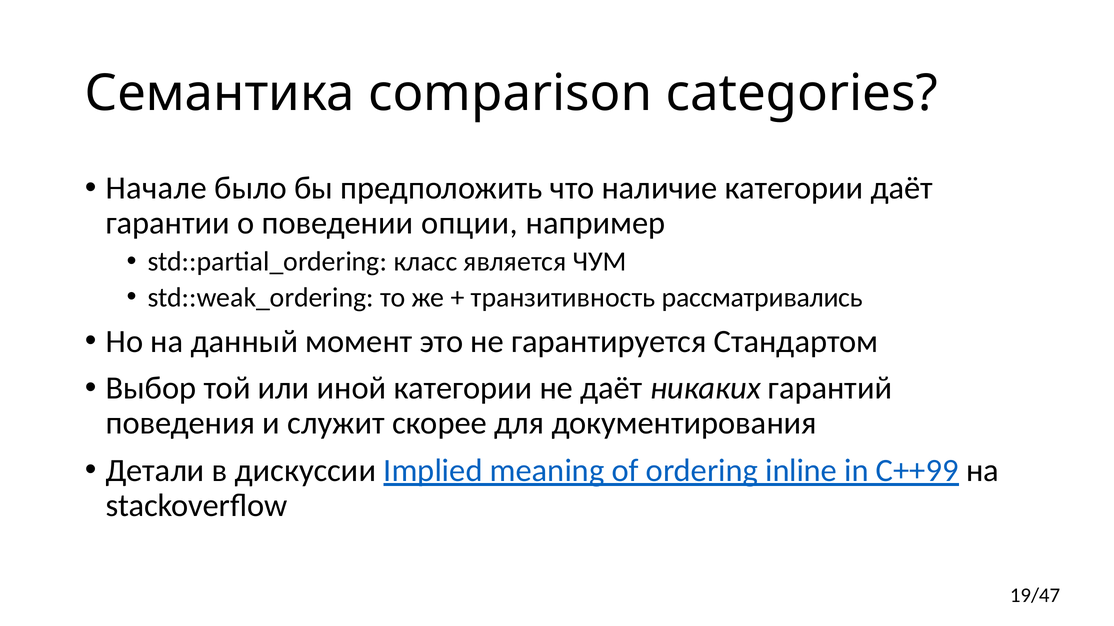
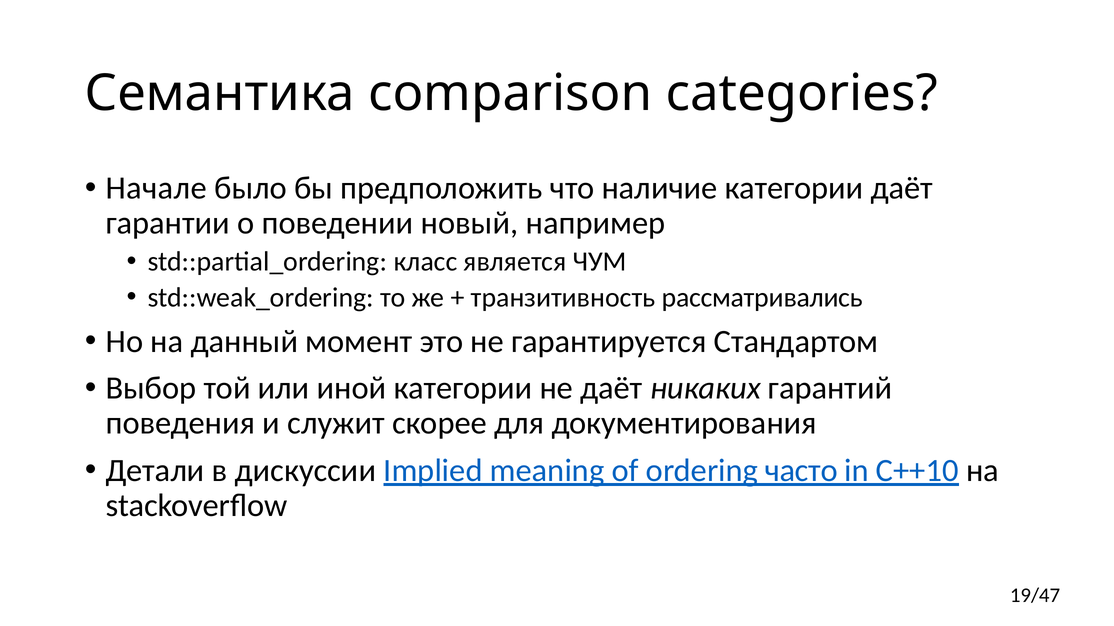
опции: опции -> новый
inline: inline -> часто
C++99: C++99 -> C++10
